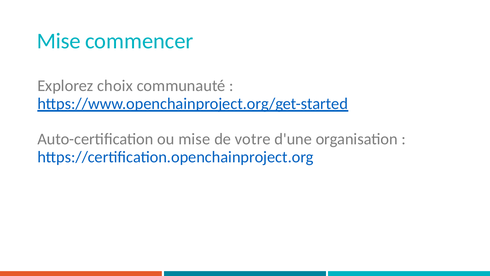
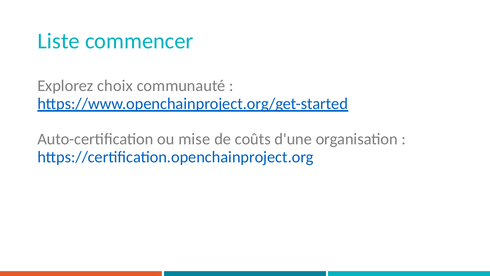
Mise at (59, 41): Mise -> Liste
votre: votre -> coûts
